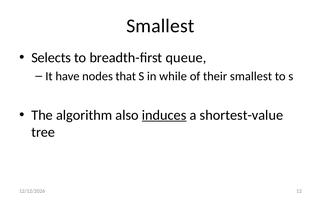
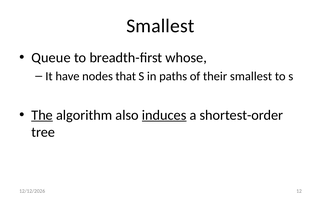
Selects: Selects -> Queue
queue: queue -> whose
while: while -> paths
The underline: none -> present
shortest-value: shortest-value -> shortest-order
